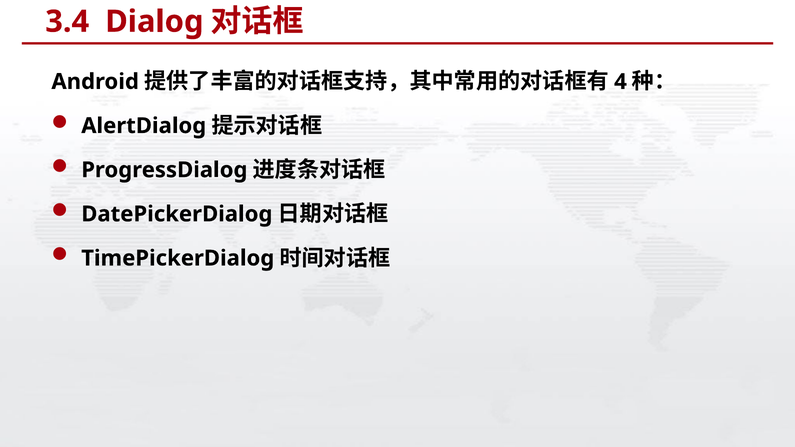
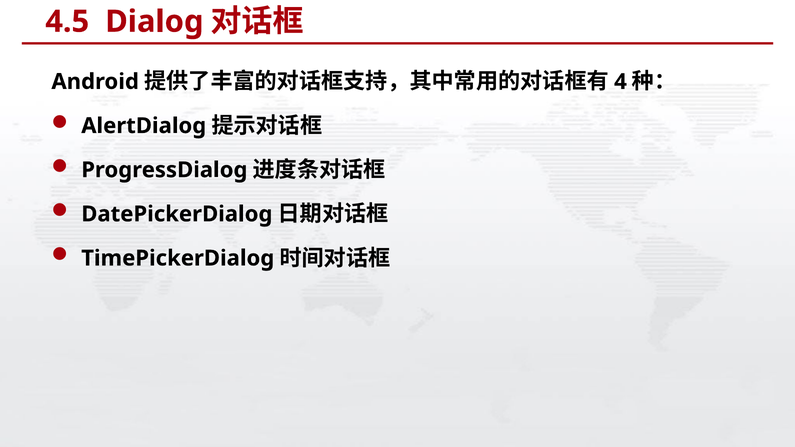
3.4: 3.4 -> 4.5
